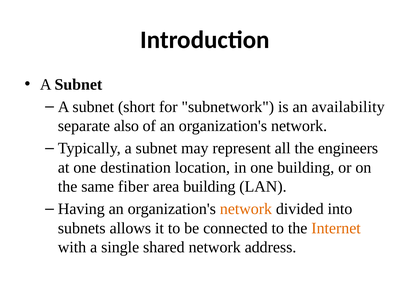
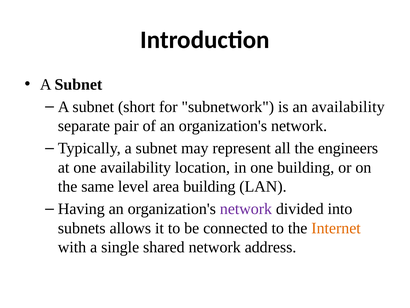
also: also -> pair
one destination: destination -> availability
fiber: fiber -> level
network at (246, 209) colour: orange -> purple
